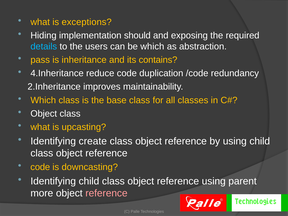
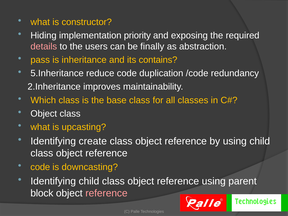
exceptions: exceptions -> constructor
should: should -> priority
details colour: light blue -> pink
be which: which -> finally
4.Inheritance: 4.Inheritance -> 5.Inheritance
more: more -> block
